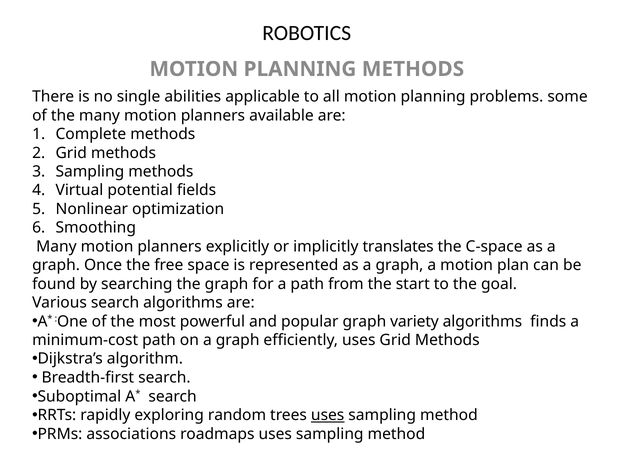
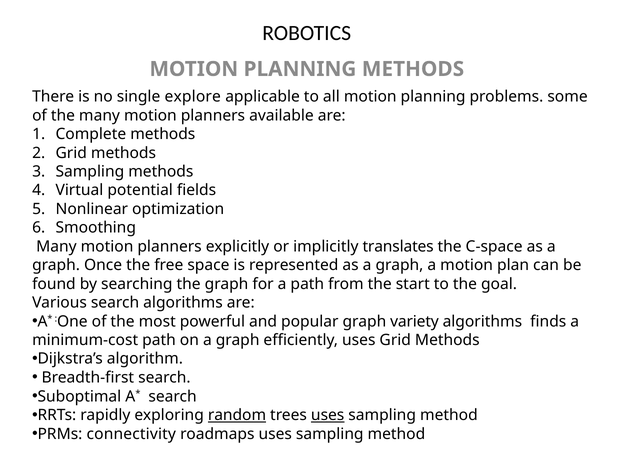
abilities: abilities -> explore
random underline: none -> present
associations: associations -> connectivity
